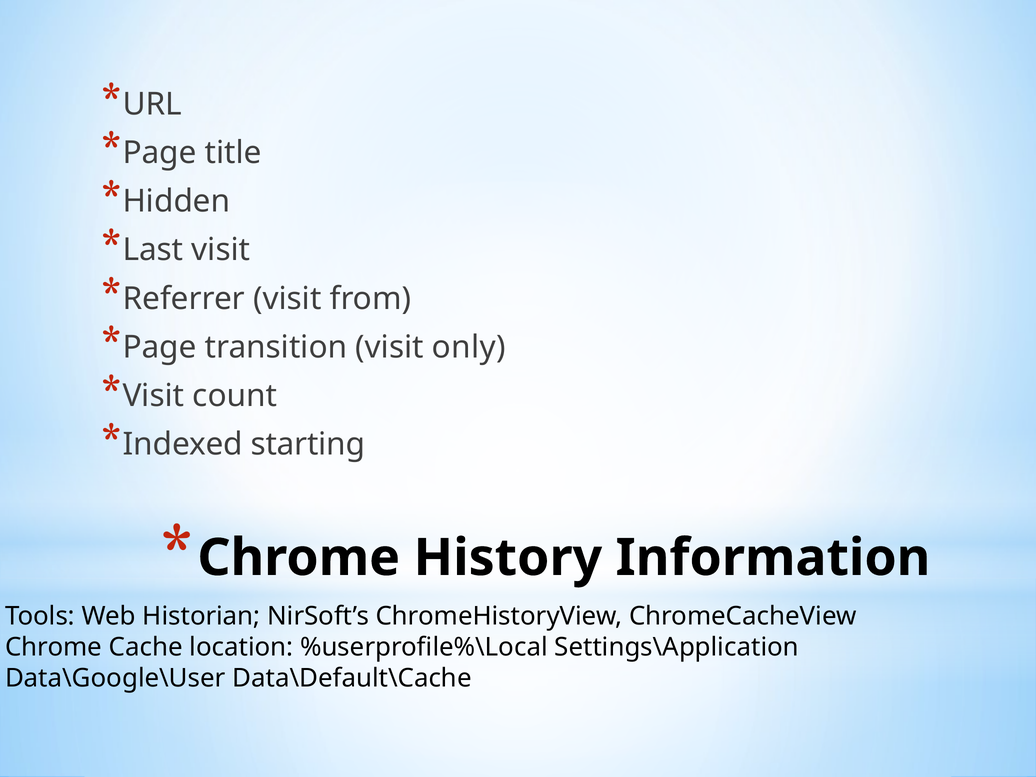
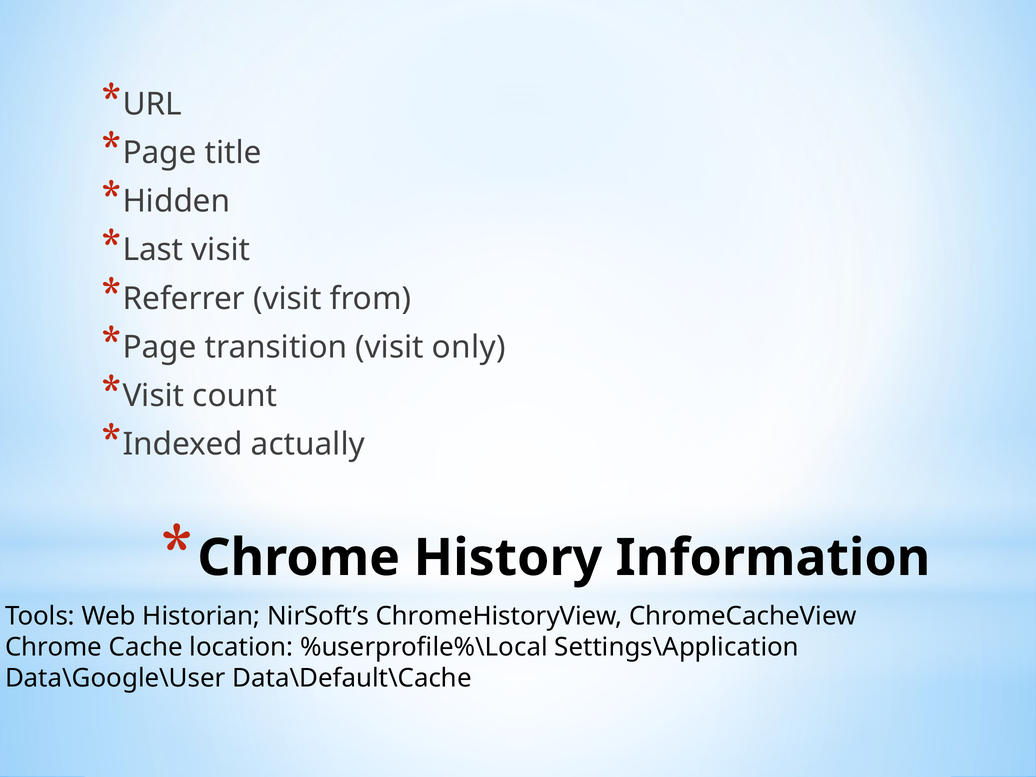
starting: starting -> actually
